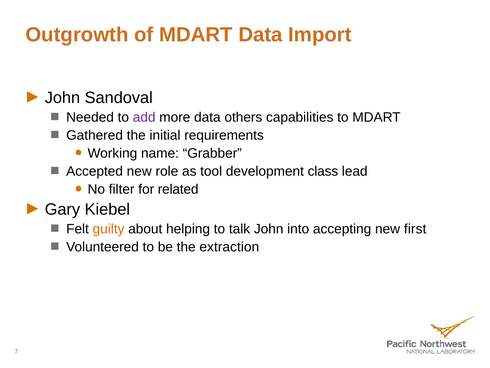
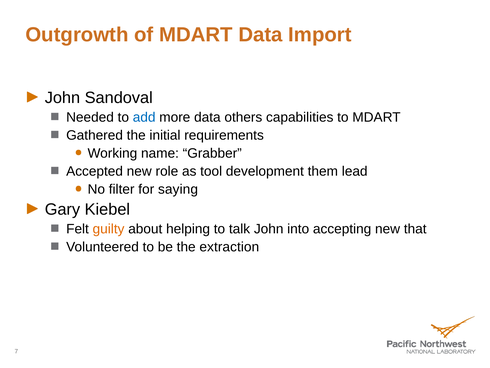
add colour: purple -> blue
class: class -> them
related: related -> saying
first: first -> that
